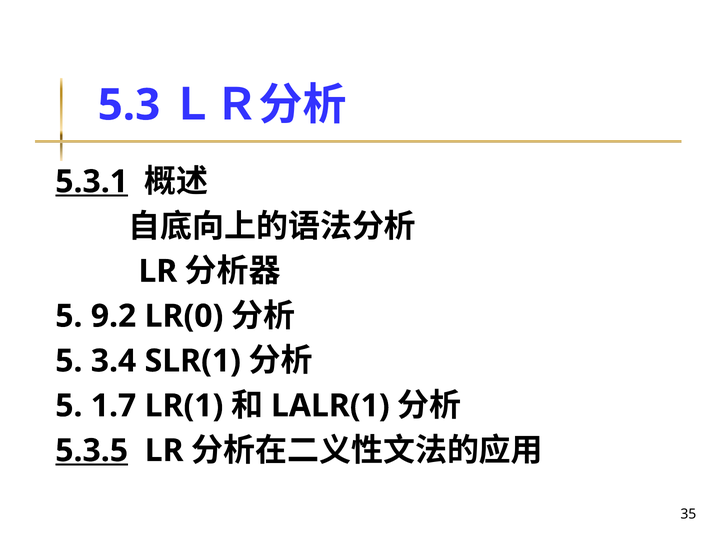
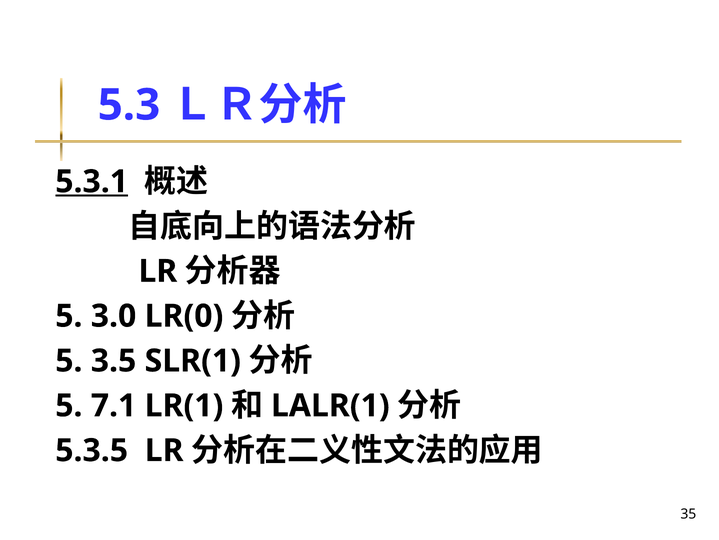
9.2: 9.2 -> 3.0
3.4: 3.4 -> 3.5
1.7: 1.7 -> 7.1
5.3.5 underline: present -> none
